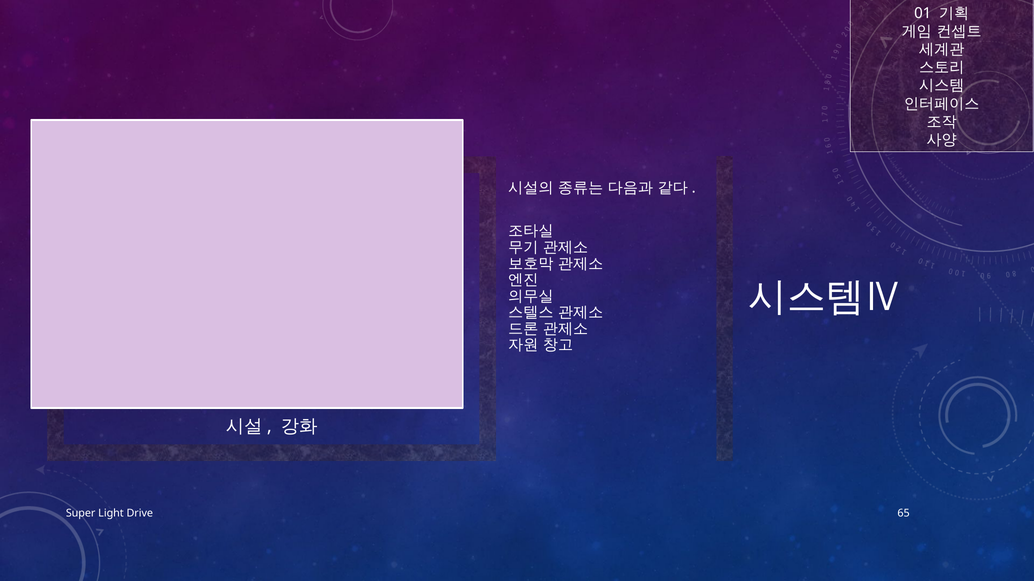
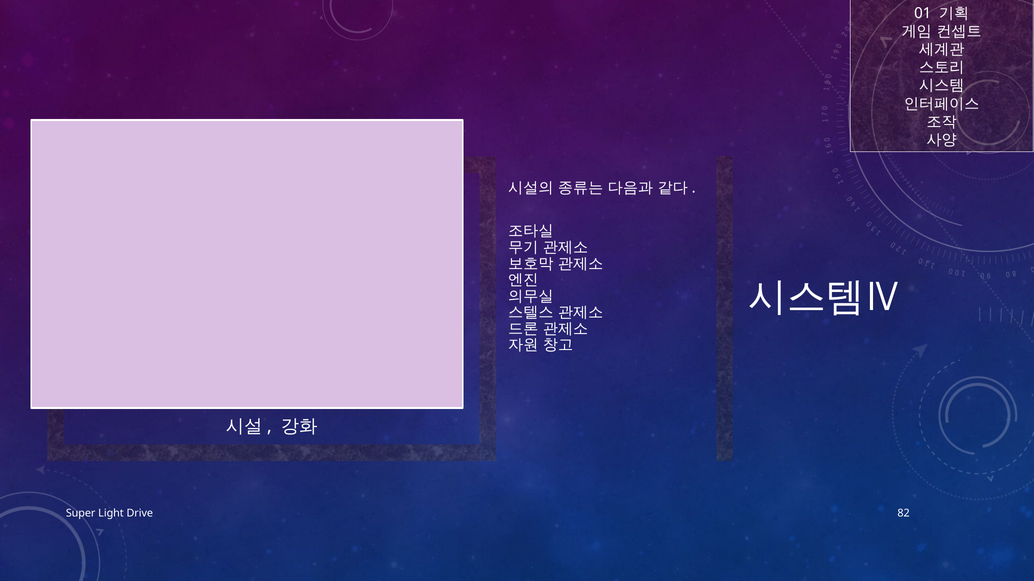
65: 65 -> 82
